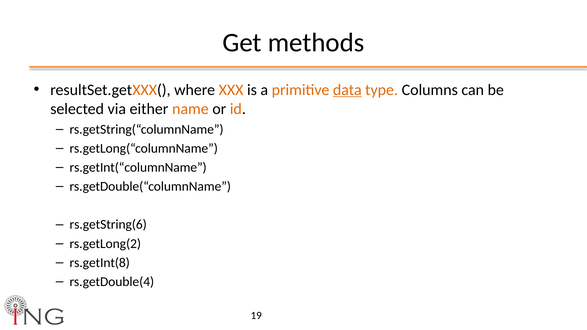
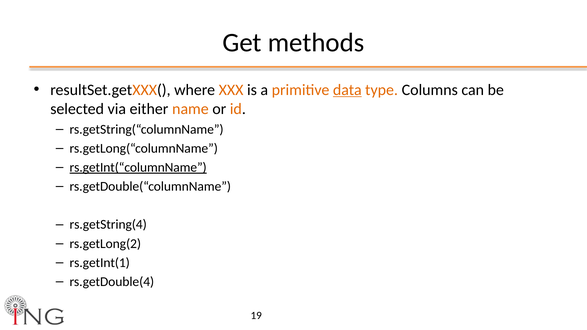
rs.getInt(“columnName underline: none -> present
rs.getString(6: rs.getString(6 -> rs.getString(4
rs.getInt(8: rs.getInt(8 -> rs.getInt(1
